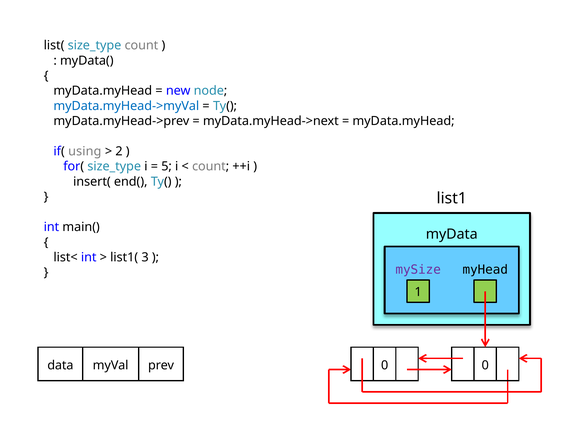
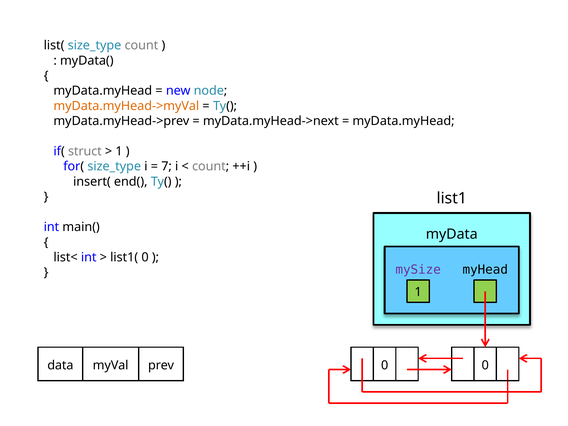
myData.myHead->myVal colour: blue -> orange
using: using -> struct
2 at (119, 151): 2 -> 1
5: 5 -> 7
list1( 3: 3 -> 0
